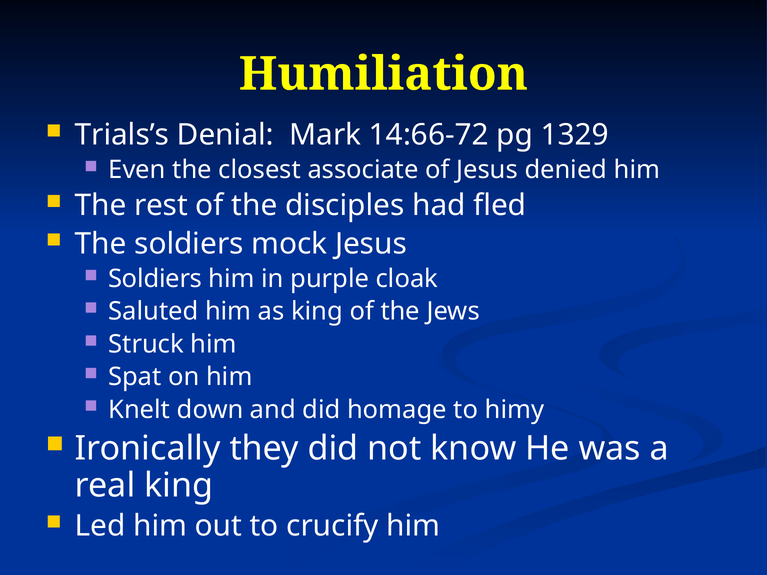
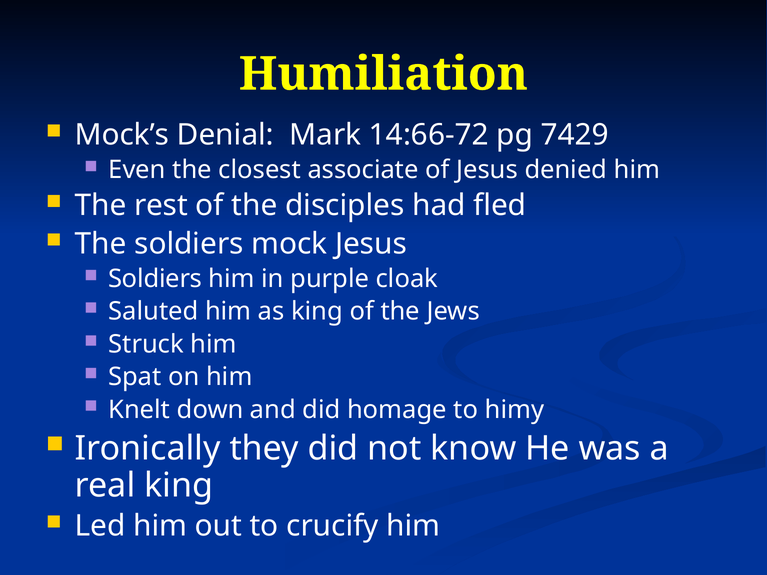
Trials’s: Trials’s -> Mock’s
1329: 1329 -> 7429
